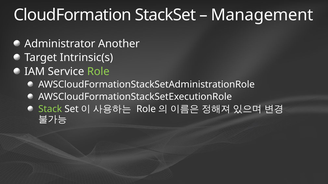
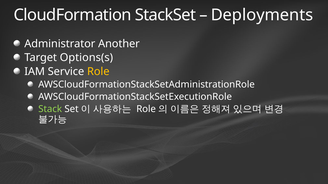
Management: Management -> Deployments
Intrinsic(s: Intrinsic(s -> Options(s
Role at (98, 72) colour: light green -> yellow
